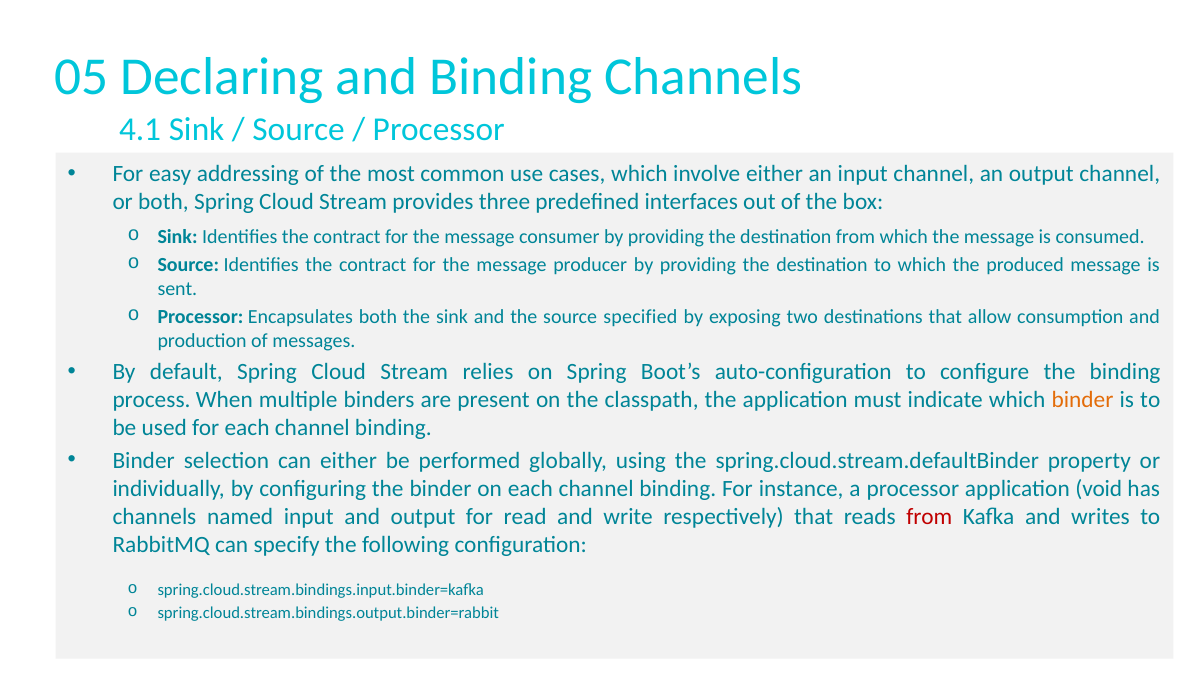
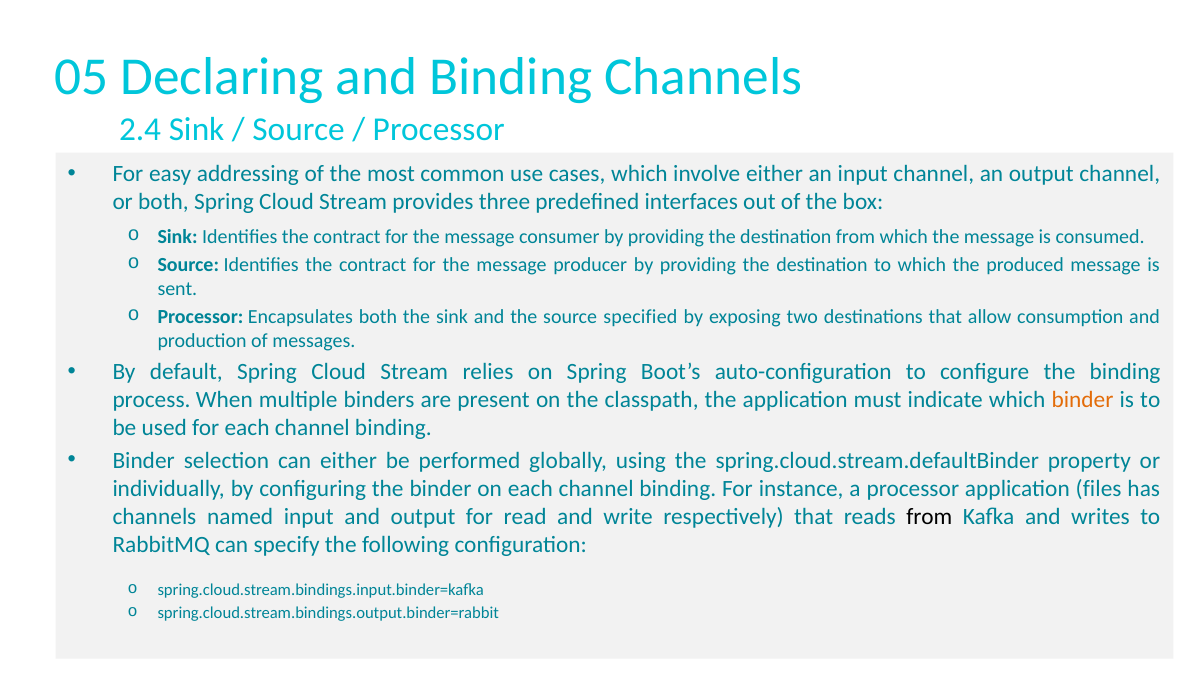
4.1: 4.1 -> 2.4
void: void -> files
from at (929, 516) colour: red -> black
